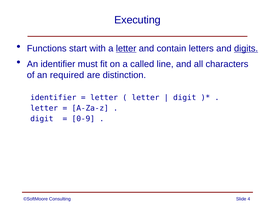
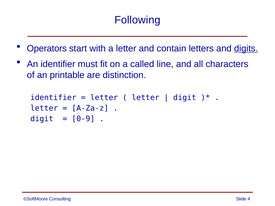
Executing: Executing -> Following
Functions: Functions -> Operators
letter at (126, 49) underline: present -> none
required: required -> printable
